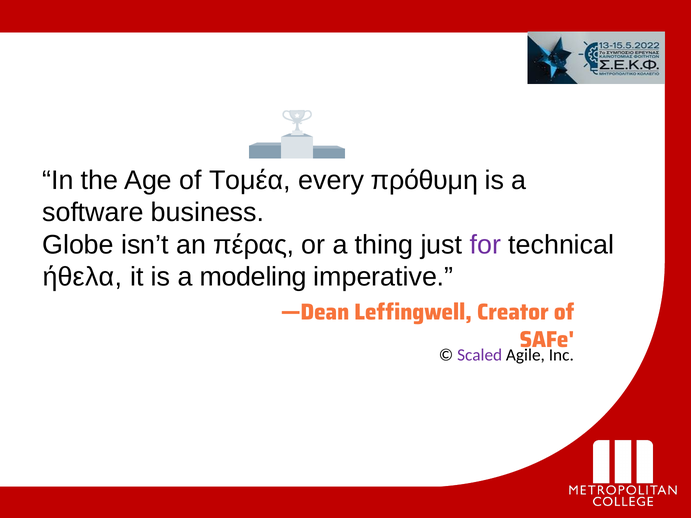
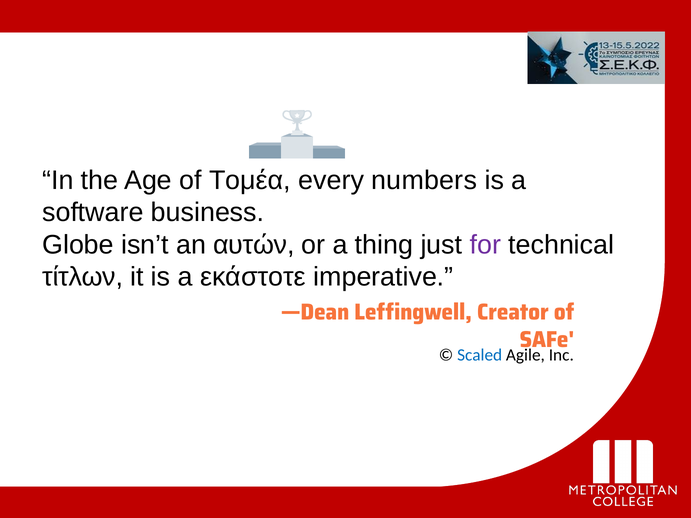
πρόθυμη: πρόθυμη -> numbers
πέρας: πέρας -> αυτών
ήθελα: ήθελα -> τίτλων
modeling: modeling -> εκάστοτε
Scaled colour: purple -> blue
